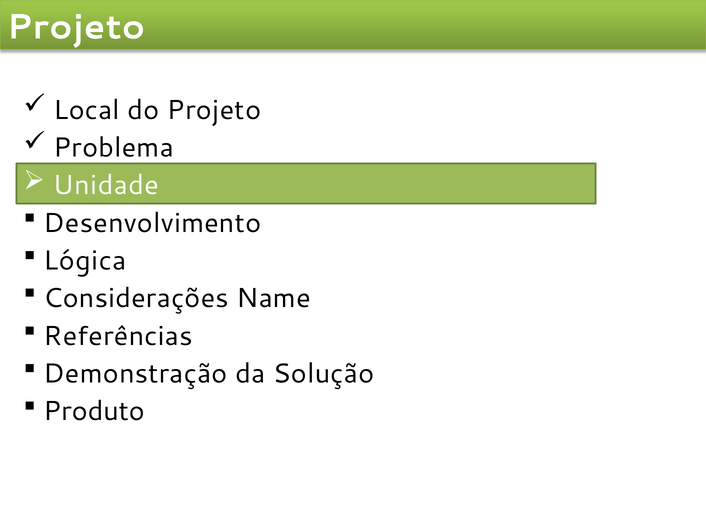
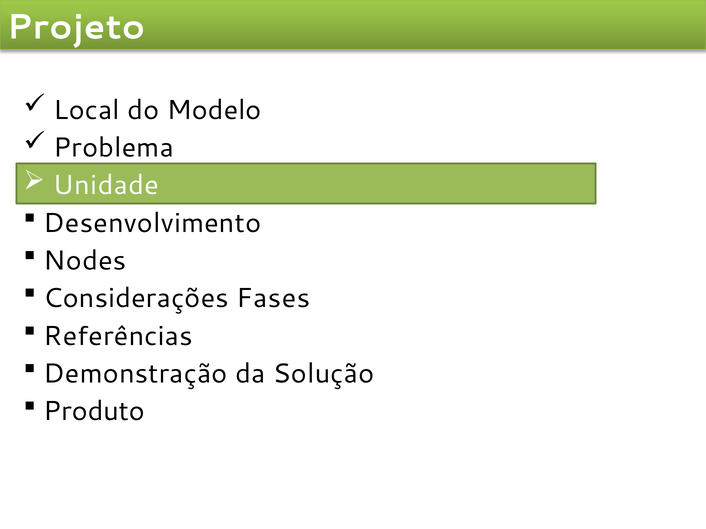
do Projeto: Projeto -> Modelo
Lógica: Lógica -> Nodes
Name: Name -> Fases
